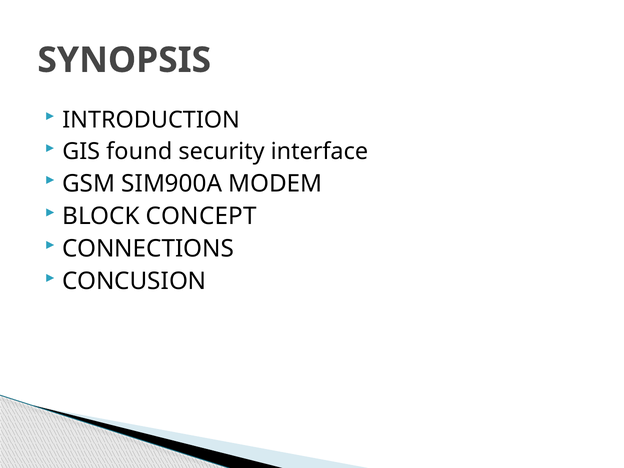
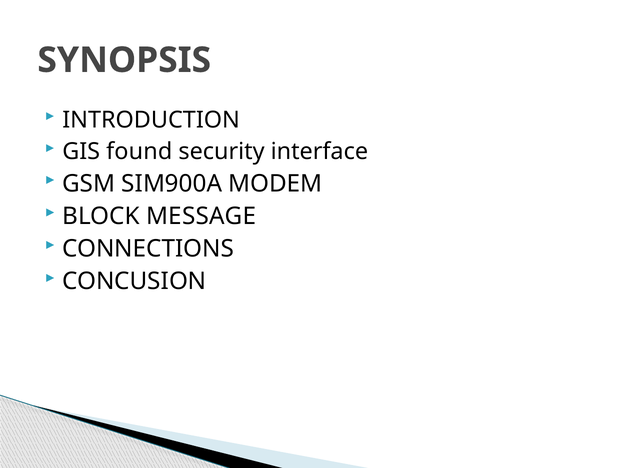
CONCEPT: CONCEPT -> MESSAGE
